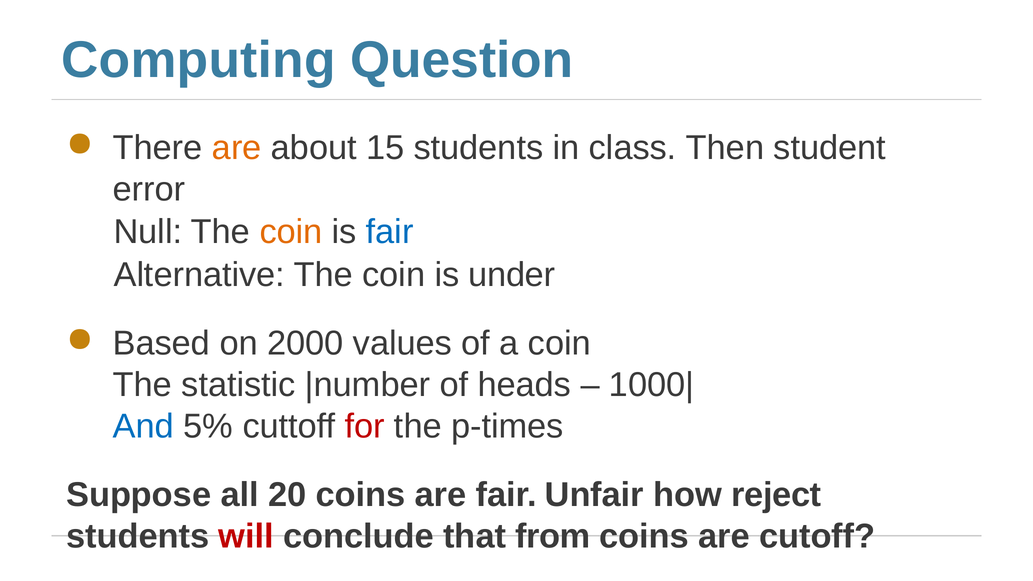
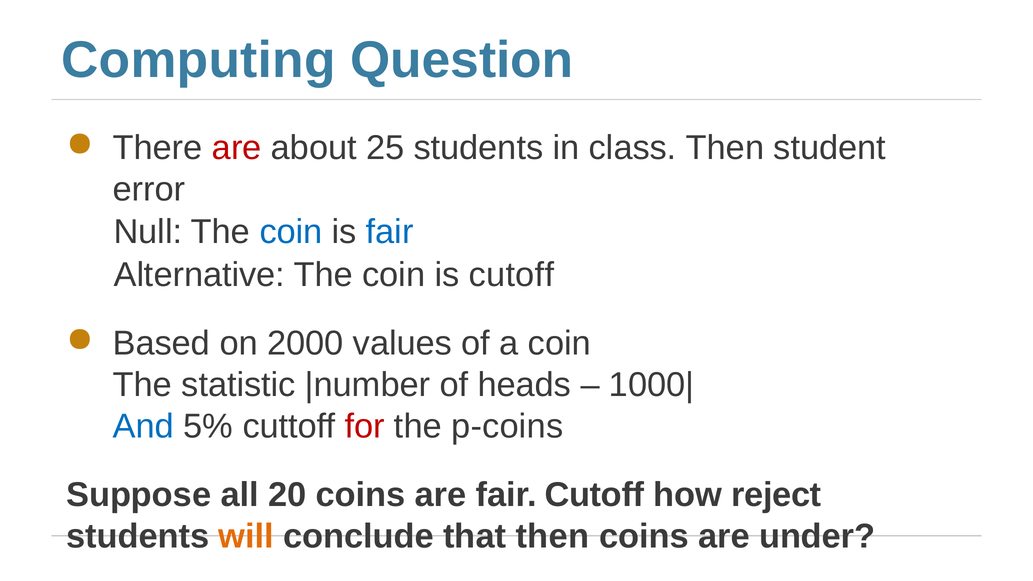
are at (237, 148) colour: orange -> red
15: 15 -> 25
coin at (291, 232) colour: orange -> blue
is under: under -> cutoff
p-times: p-times -> p-coins
fair Unfair: Unfair -> Cutoff
will colour: red -> orange
that from: from -> then
cutoff: cutoff -> under
